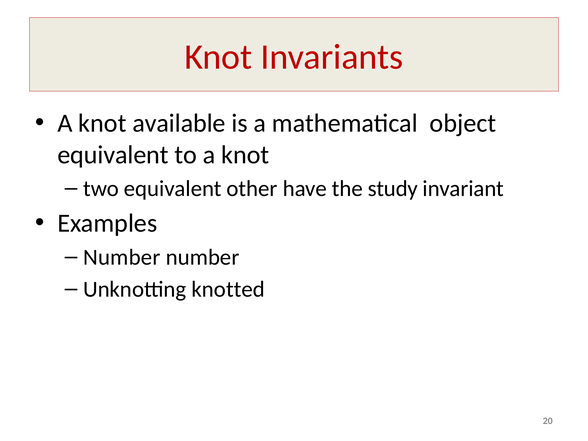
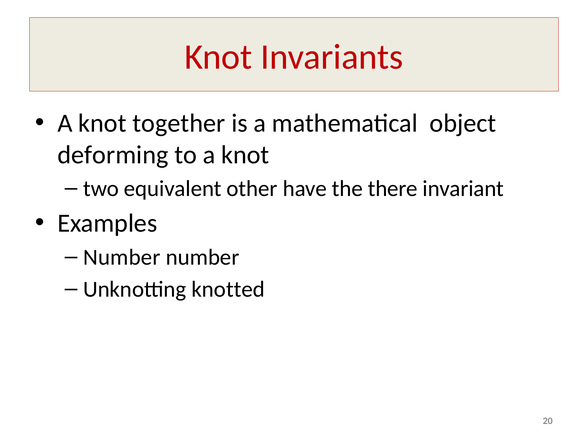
available: available -> together
equivalent at (113, 155): equivalent -> deforming
study: study -> there
